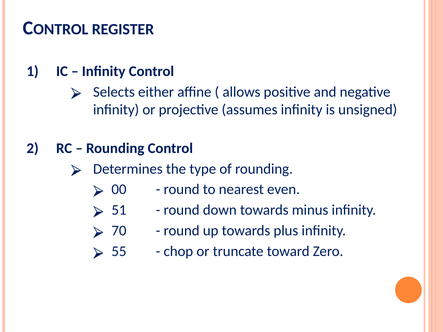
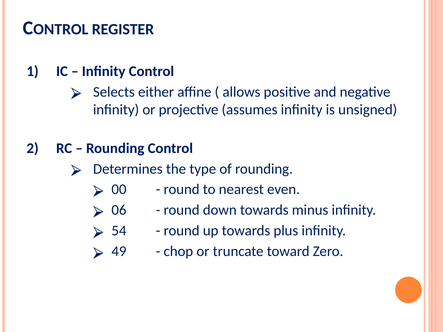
51: 51 -> 06
70: 70 -> 54
55: 55 -> 49
